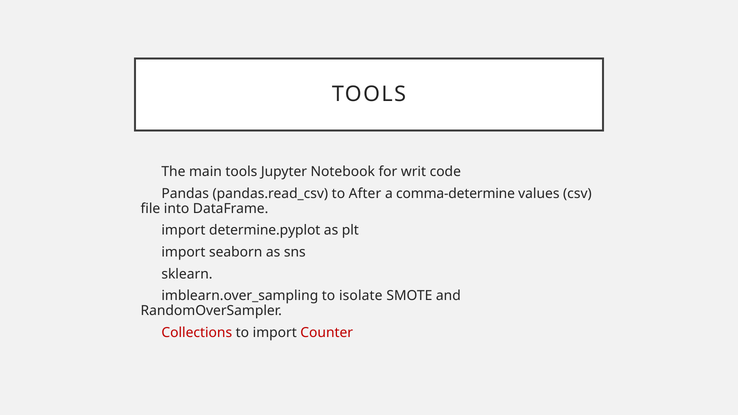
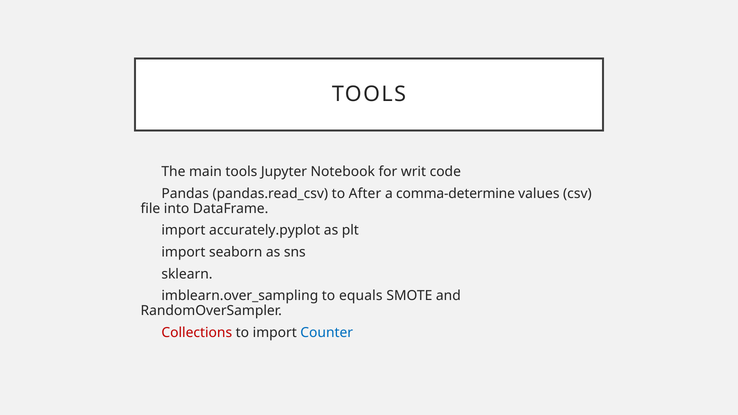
determine.pyplot: determine.pyplot -> accurately.pyplot
isolate: isolate -> equals
Counter colour: red -> blue
